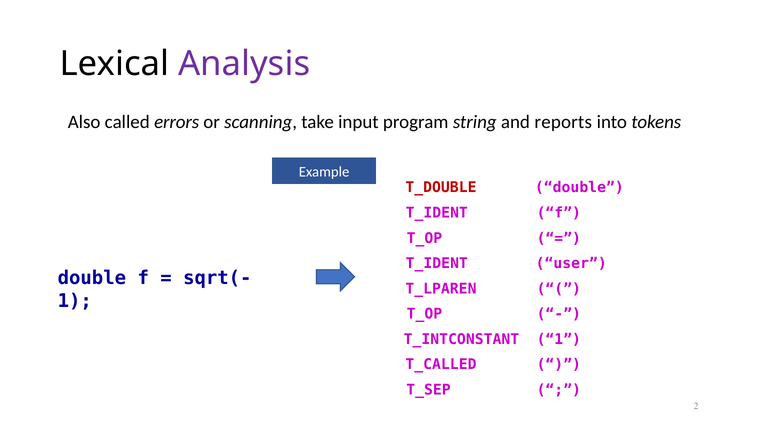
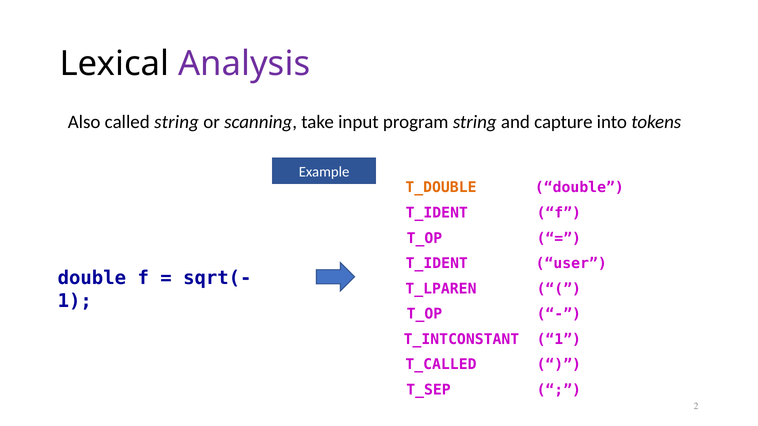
called errors: errors -> string
reports: reports -> capture
T_DOUBLE colour: red -> orange
